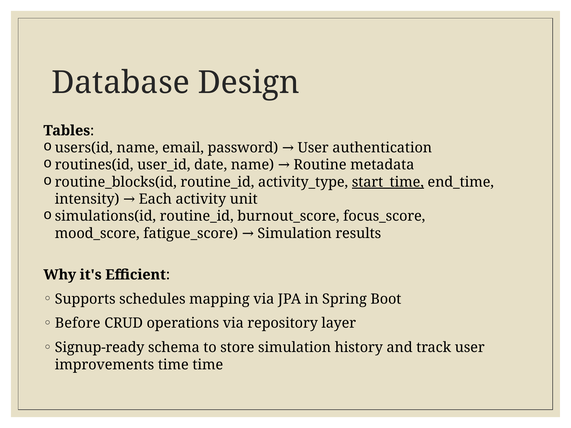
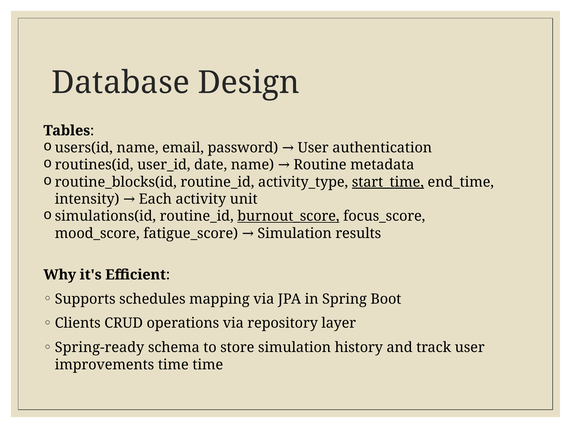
burnout_score underline: none -> present
Before: Before -> Clients
Signup-ready: Signup-ready -> Spring-ready
